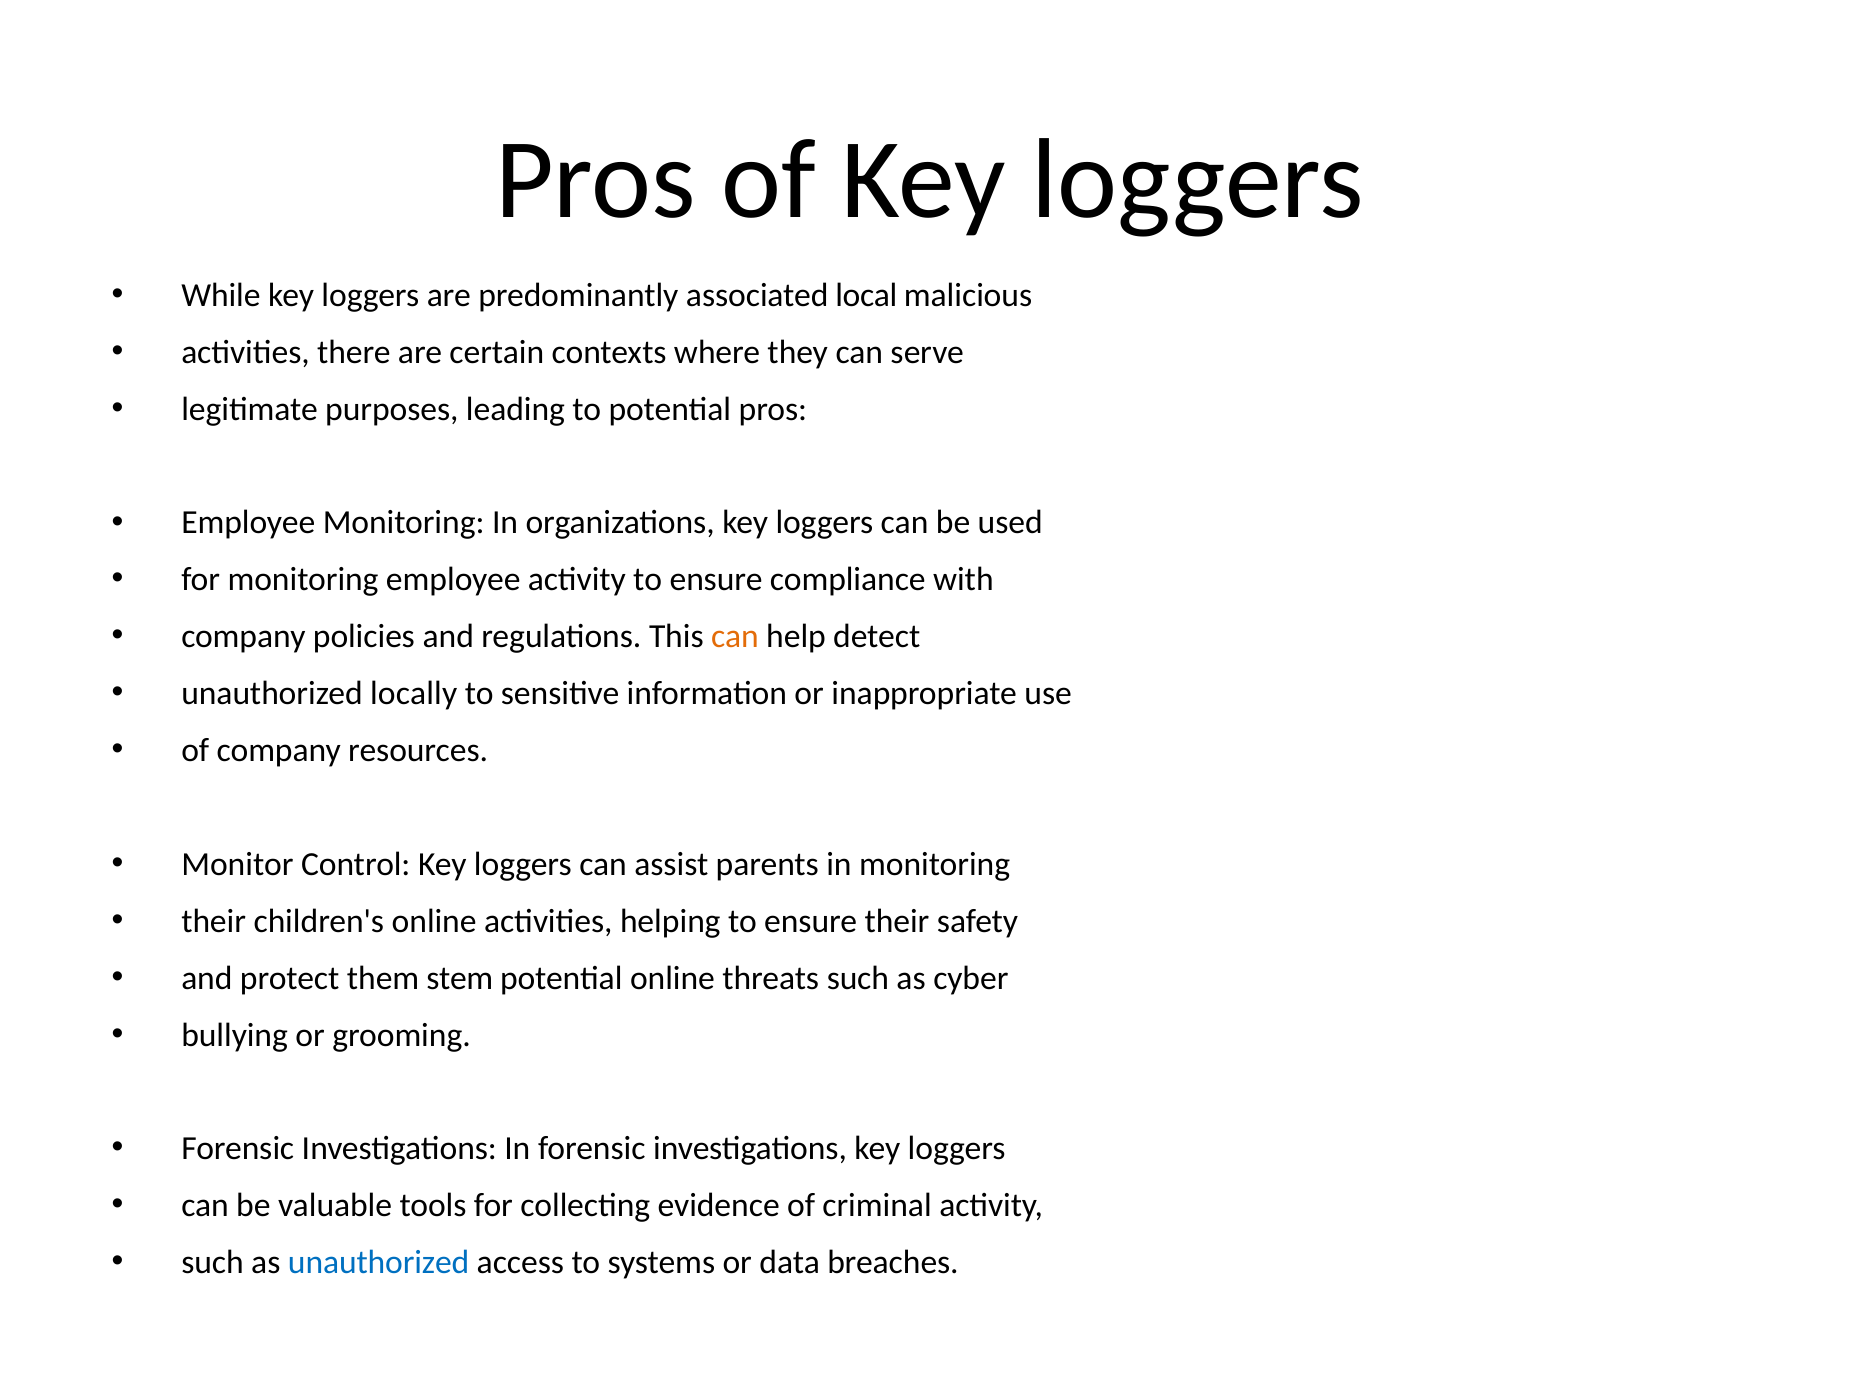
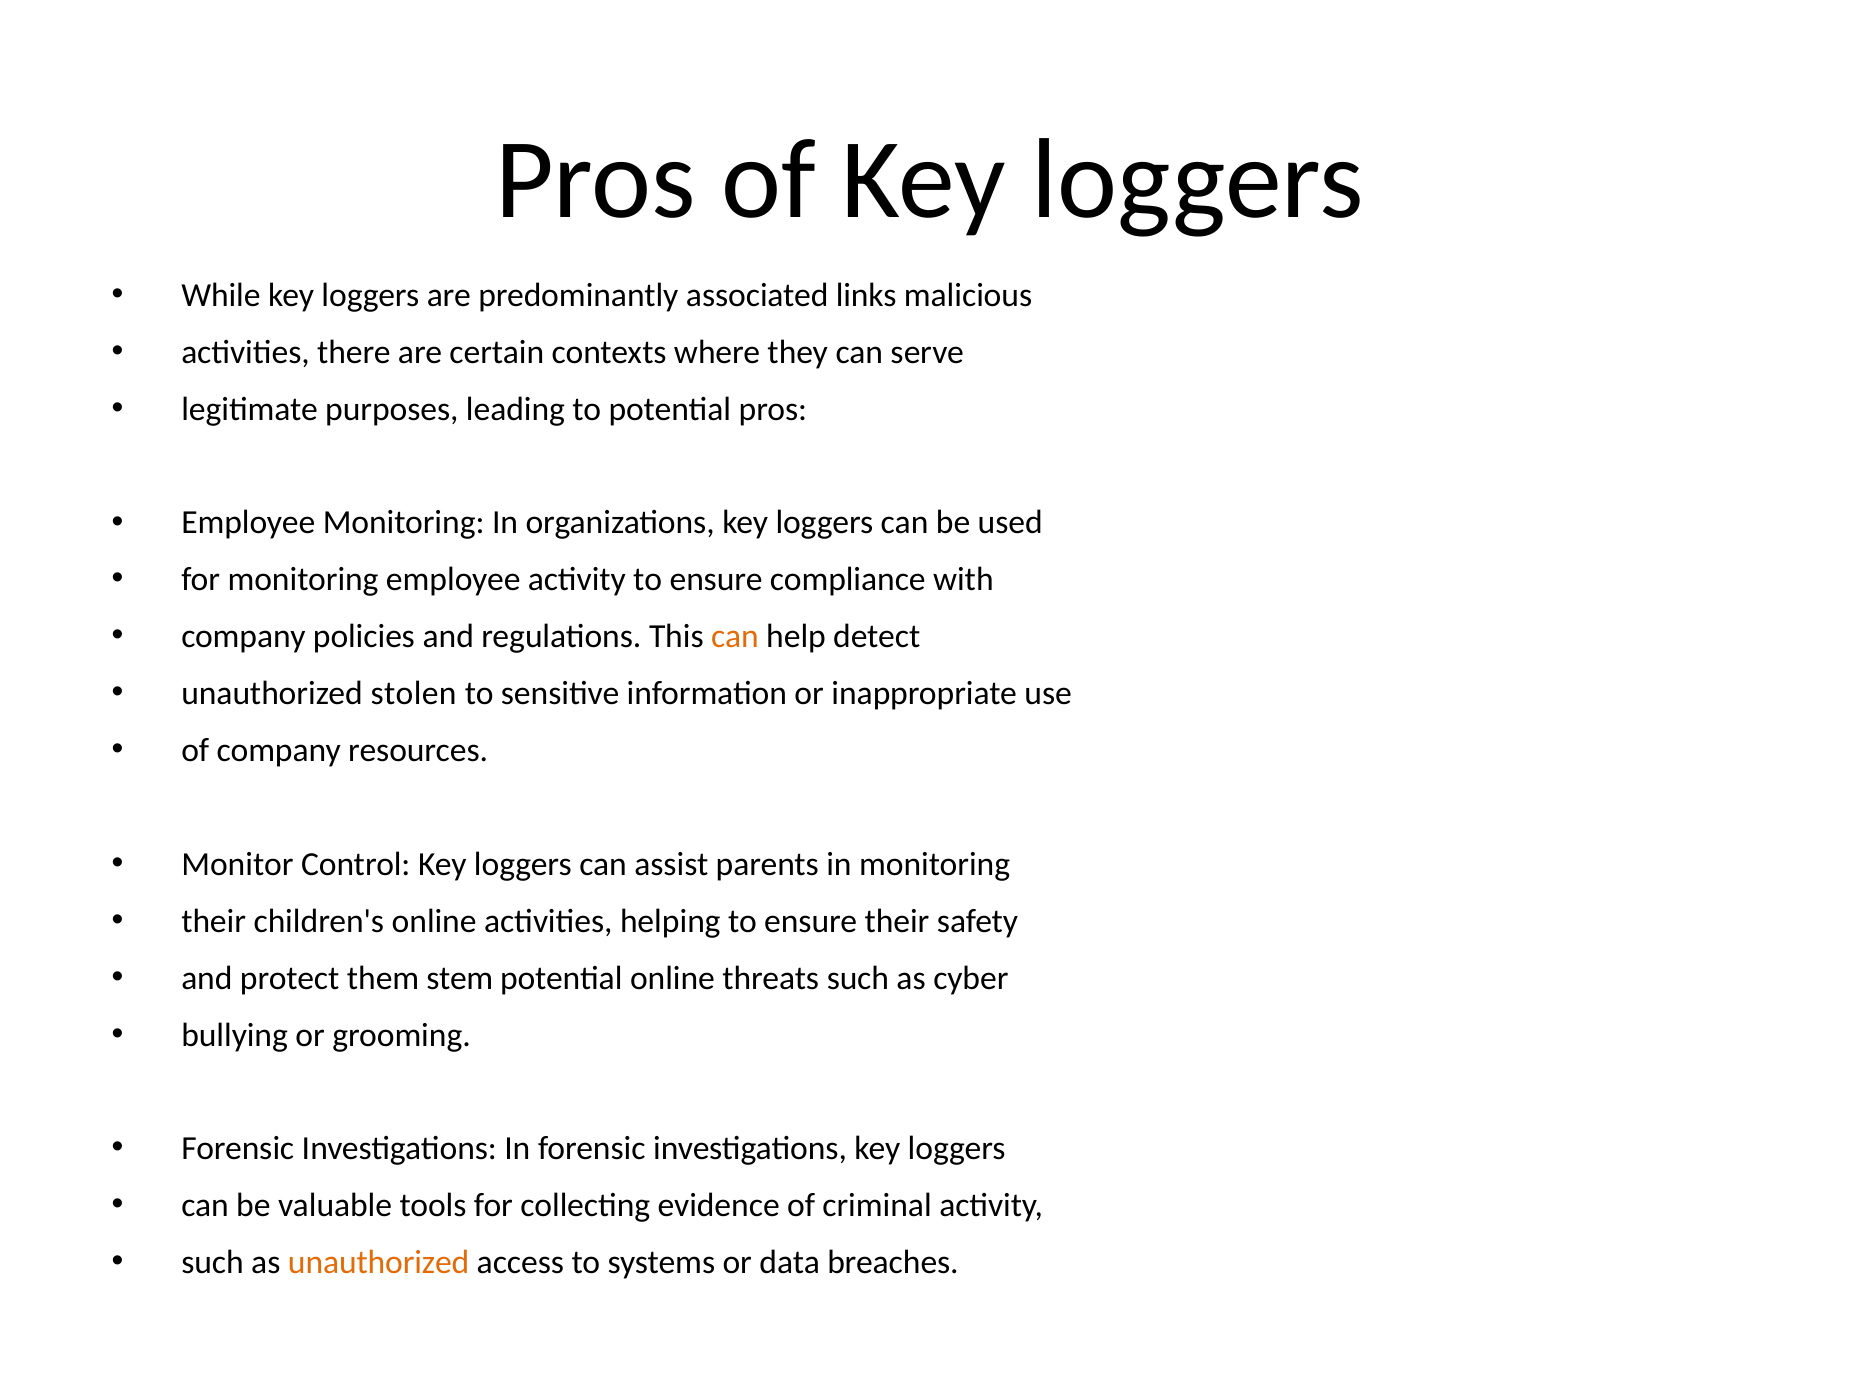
local: local -> links
locally: locally -> stolen
unauthorized at (379, 1263) colour: blue -> orange
